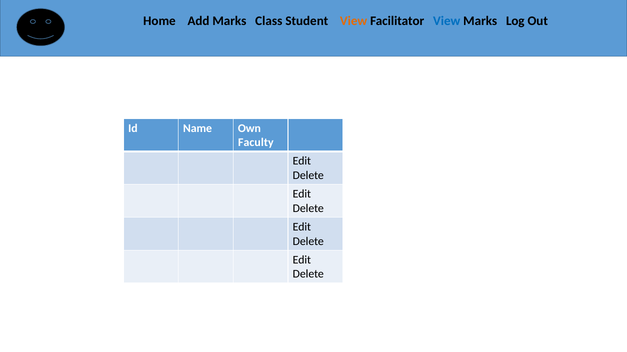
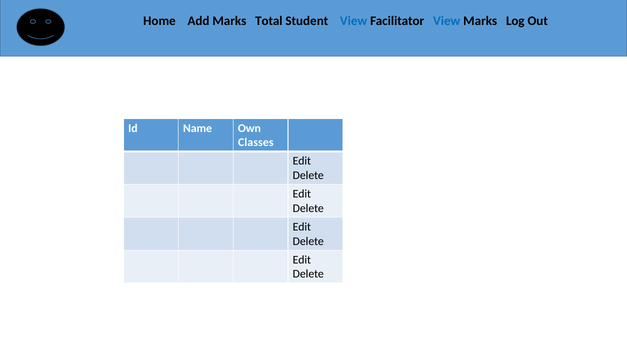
Class: Class -> Total
View at (354, 21) colour: orange -> blue
Faculty: Faculty -> Classes
